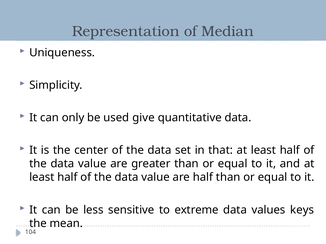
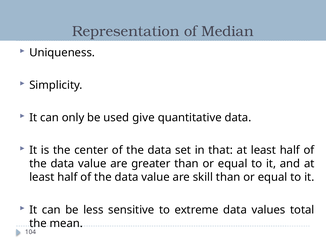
are half: half -> skill
keys: keys -> total
